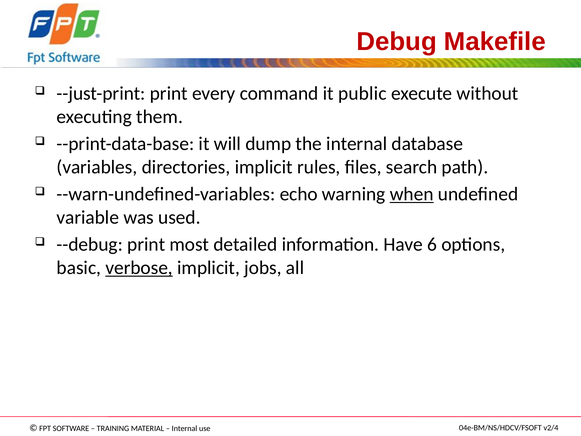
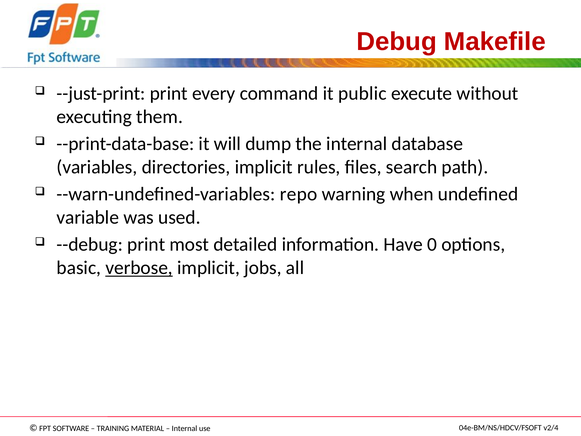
echo: echo -> repo
when underline: present -> none
6: 6 -> 0
